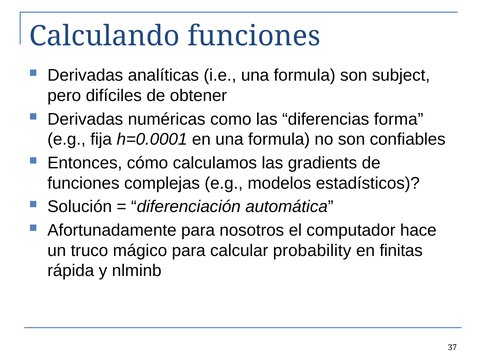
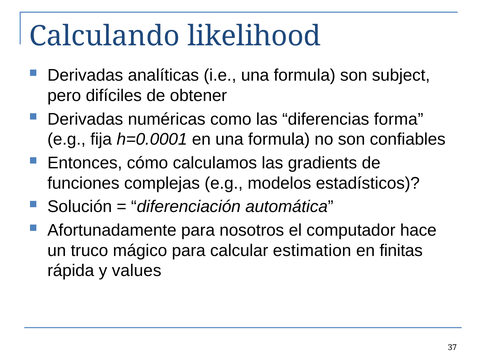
Calculando funciones: funciones -> likelihood
probability: probability -> estimation
nlminb: nlminb -> values
